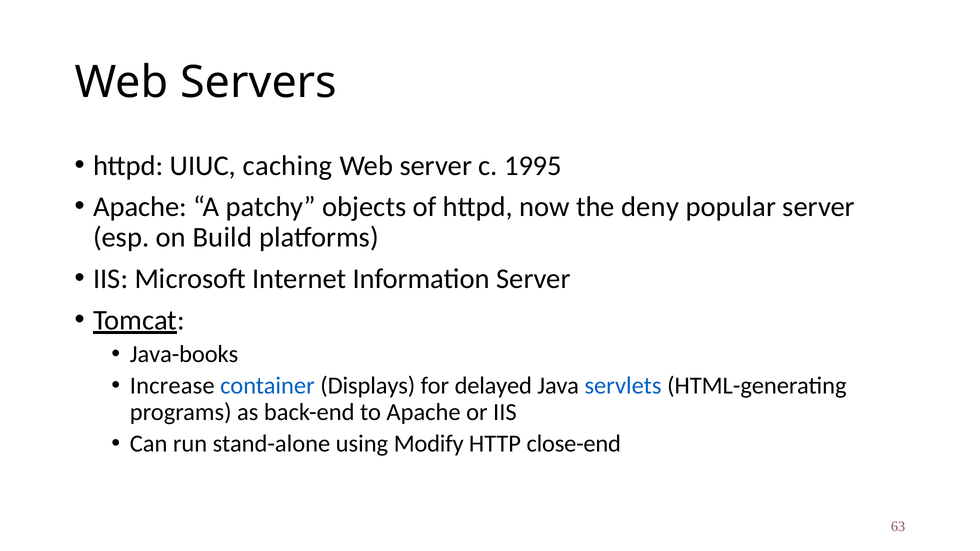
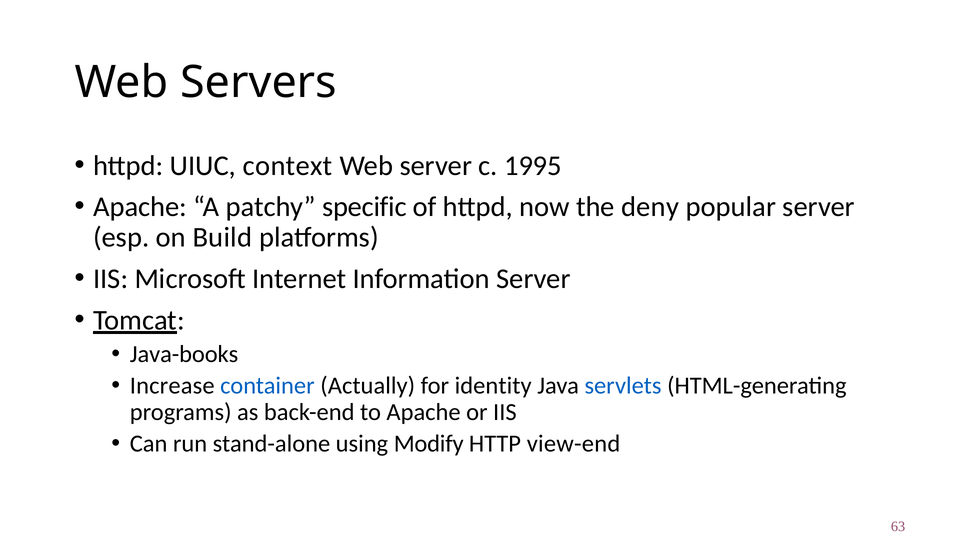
caching: caching -> context
objects: objects -> specific
Displays: Displays -> Actually
delayed: delayed -> identity
close-end: close-end -> view-end
